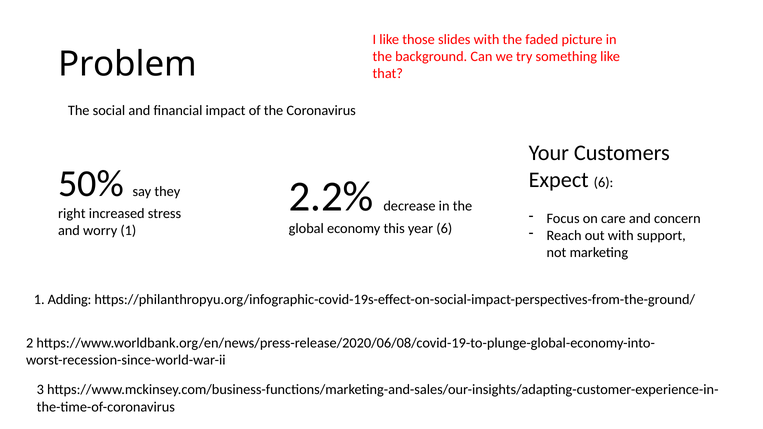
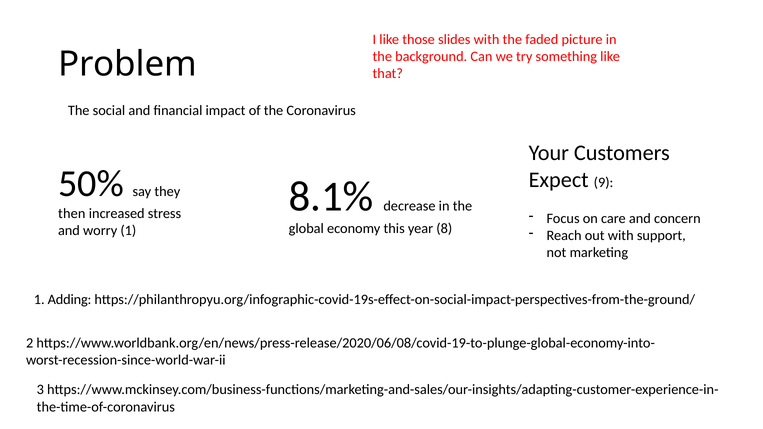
Expect 6: 6 -> 9
2.2%: 2.2% -> 8.1%
right: right -> then
year 6: 6 -> 8
